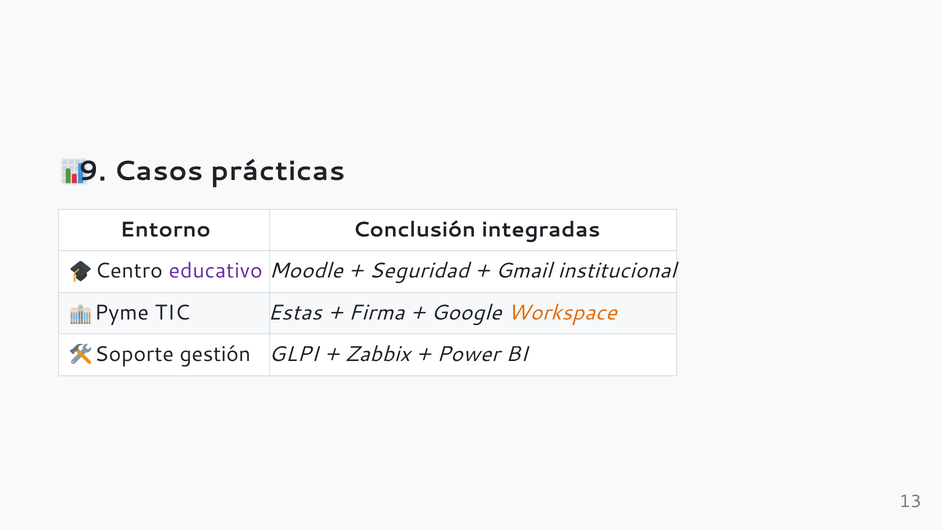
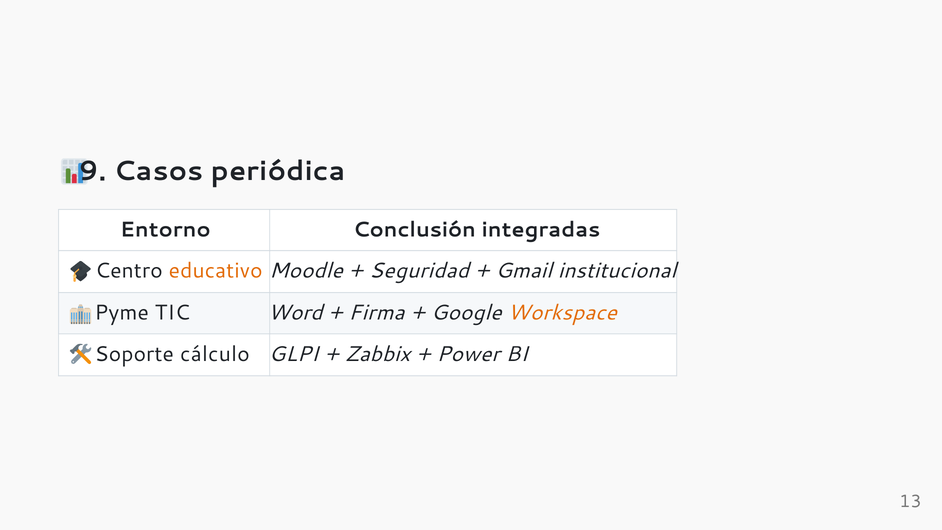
prácticas: prácticas -> periódica
educativo colour: purple -> orange
Estas: Estas -> Word
gestión: gestión -> cálculo
